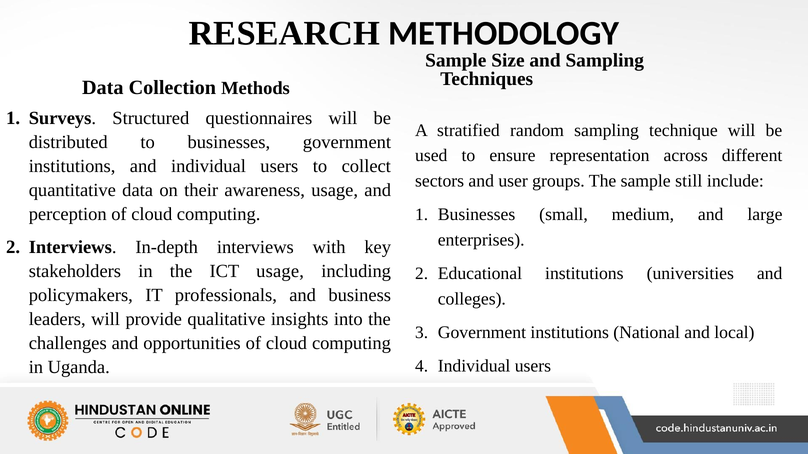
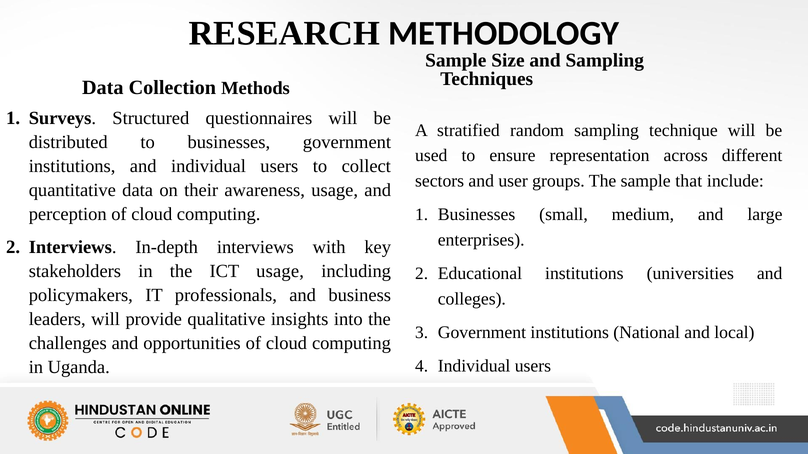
still: still -> that
